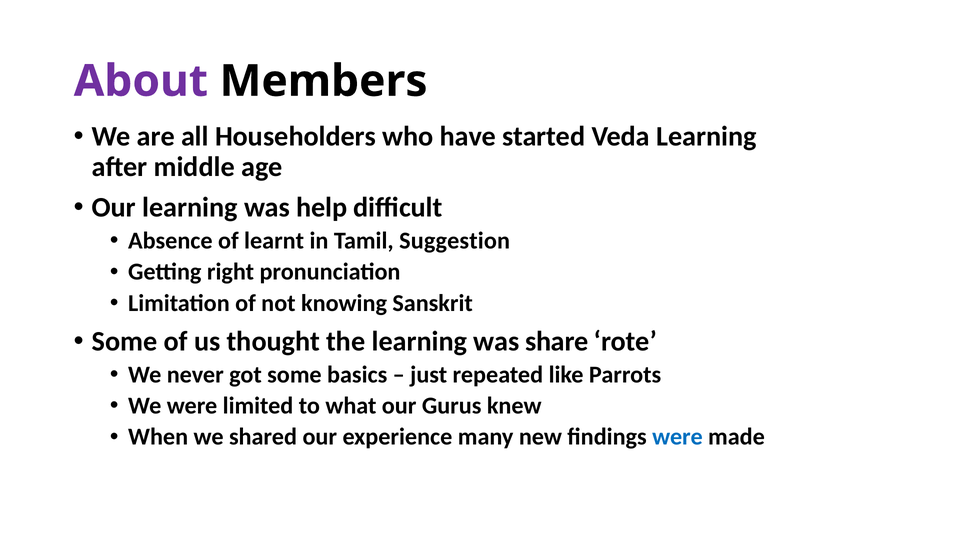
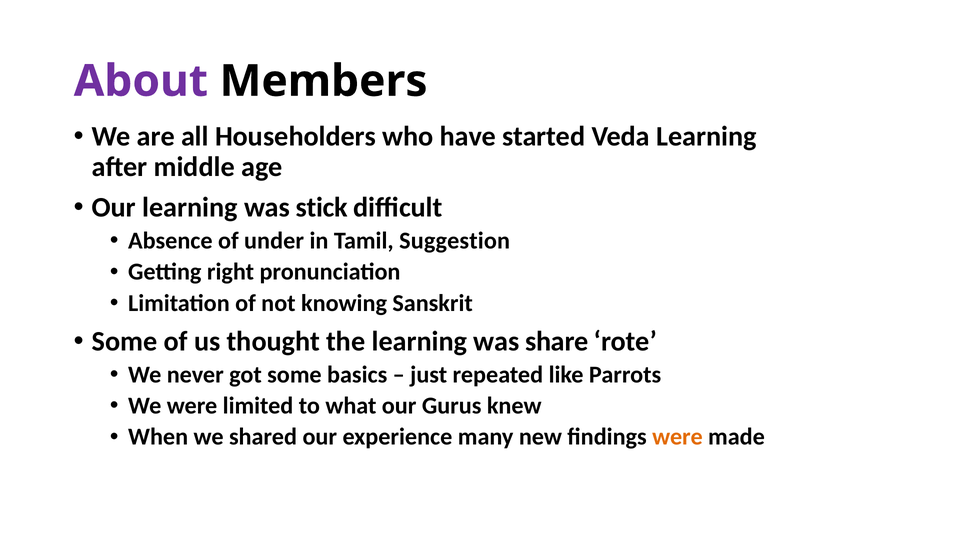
help: help -> stick
learnt: learnt -> under
were at (677, 437) colour: blue -> orange
